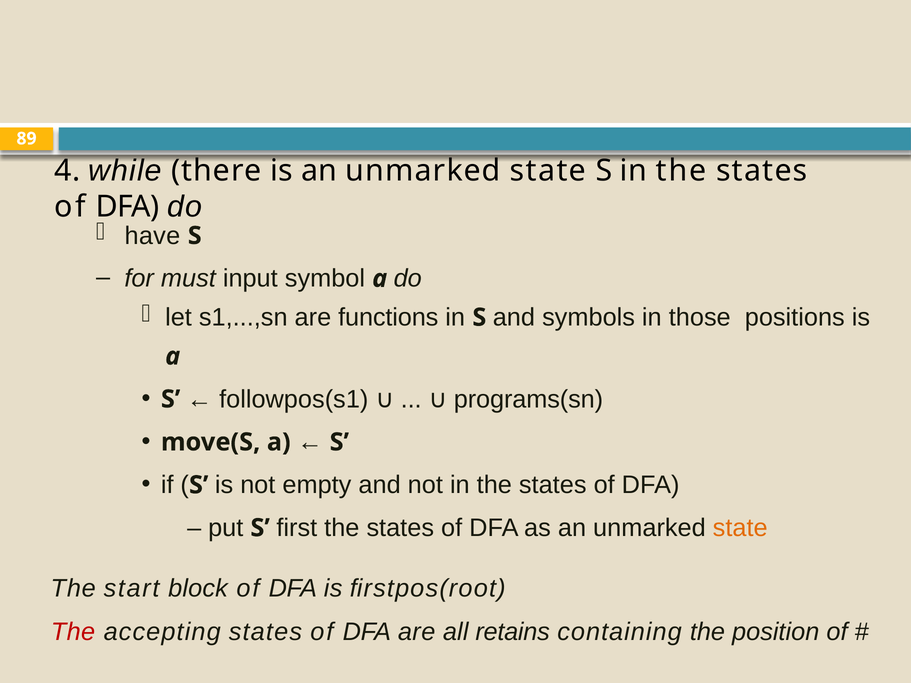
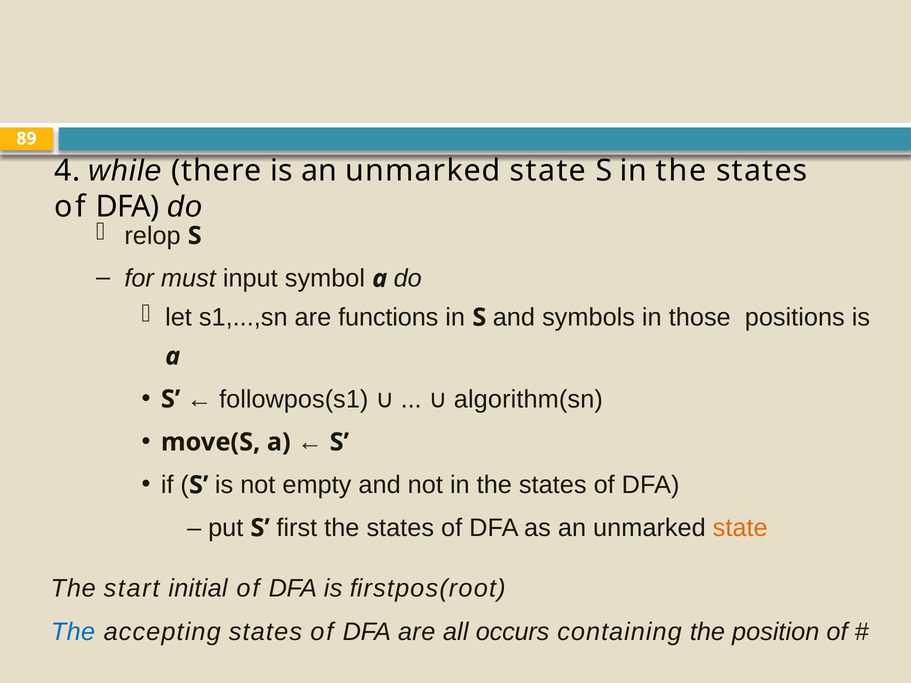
have: have -> relop
programs(sn: programs(sn -> algorithm(sn
block: block -> initial
The at (73, 632) colour: red -> blue
retains: retains -> occurs
